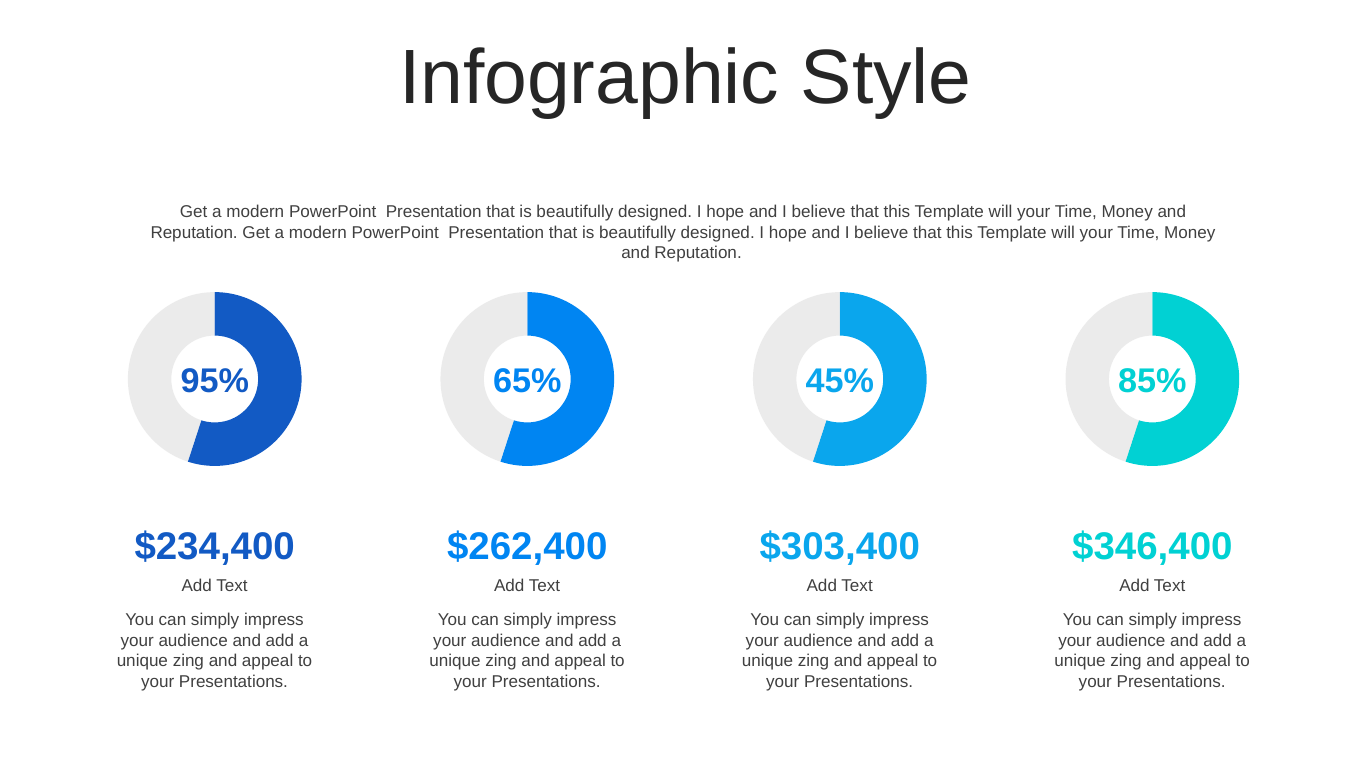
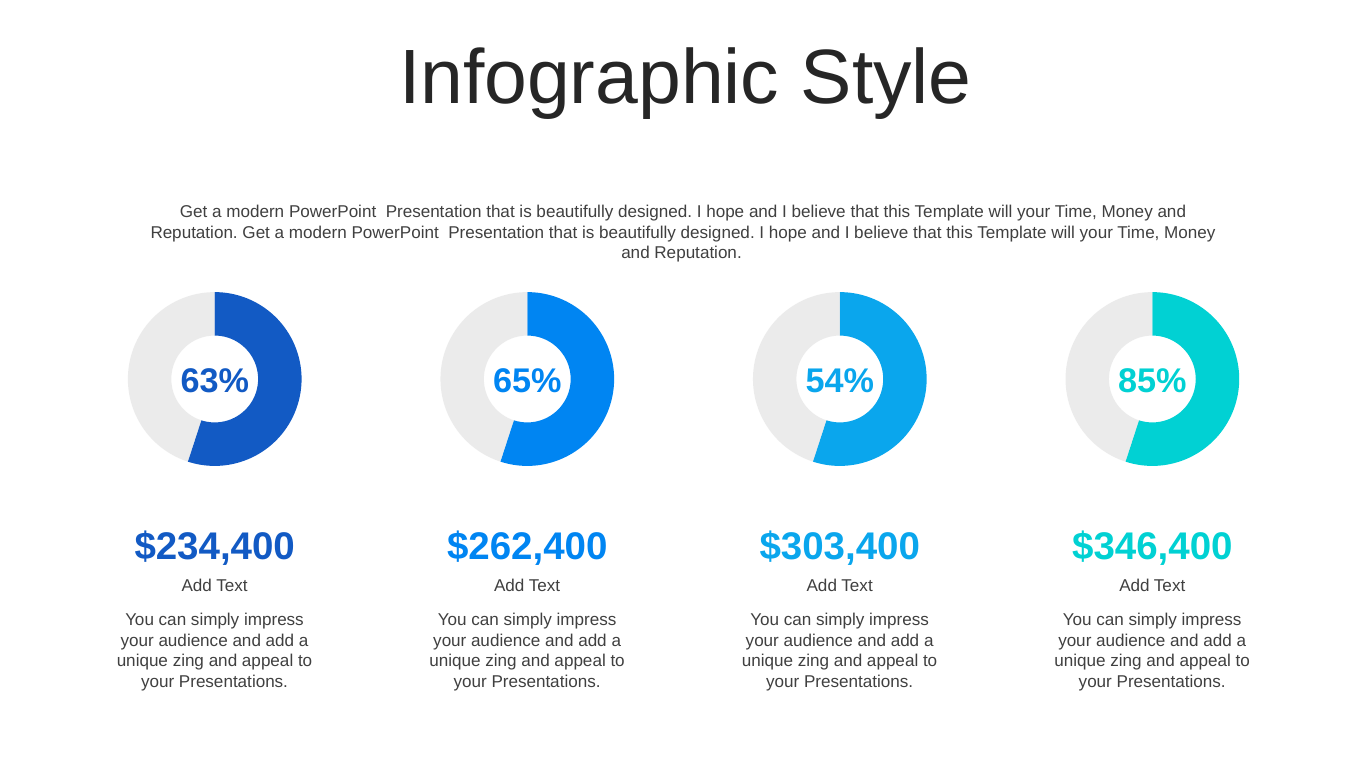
95%: 95% -> 63%
45%: 45% -> 54%
